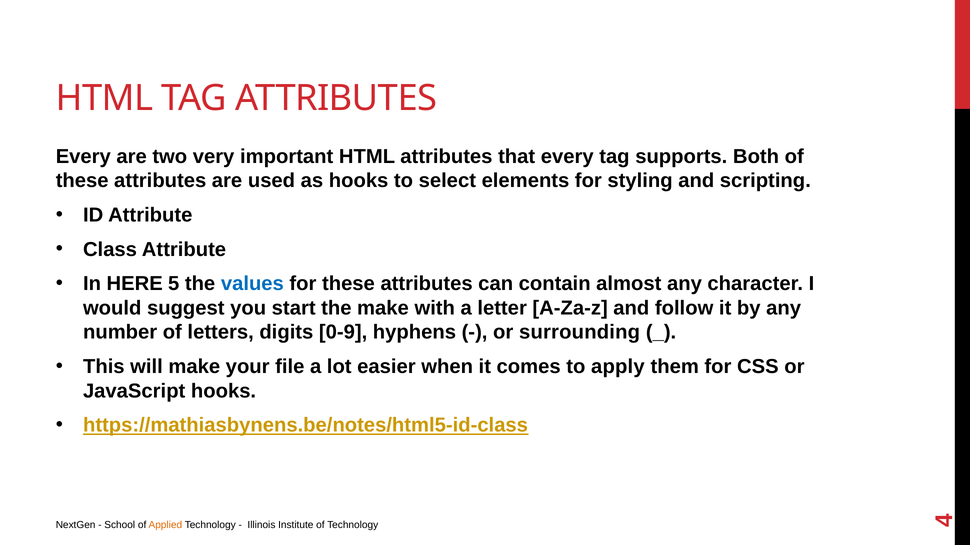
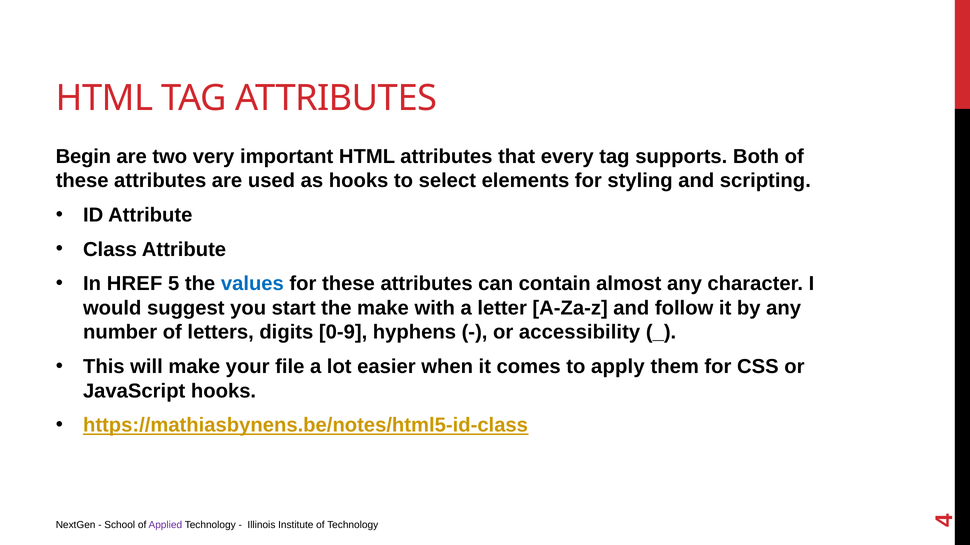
Every at (83, 157): Every -> Begin
HERE: HERE -> HREF
surrounding: surrounding -> accessibility
Applied colour: orange -> purple
